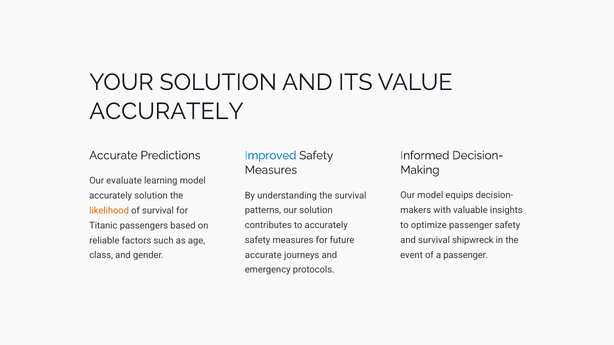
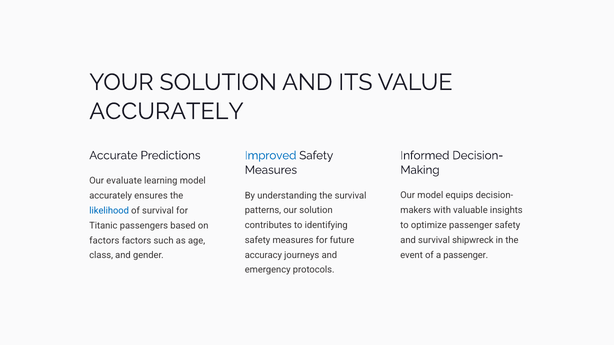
accurately solution: solution -> ensures
likelihood colour: orange -> blue
to accurately: accurately -> identifying
reliable at (104, 241): reliable -> factors
accurate at (263, 255): accurate -> accuracy
